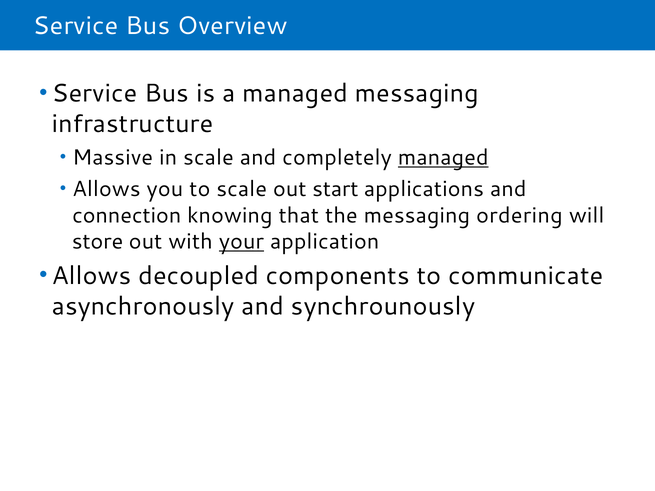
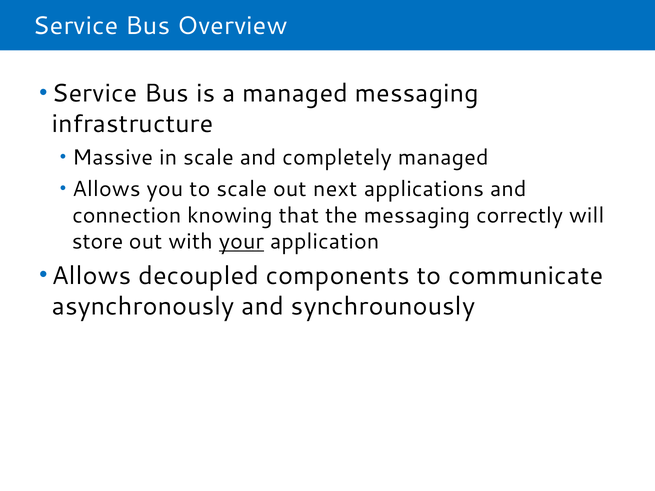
managed at (443, 158) underline: present -> none
start: start -> next
ordering: ordering -> correctly
